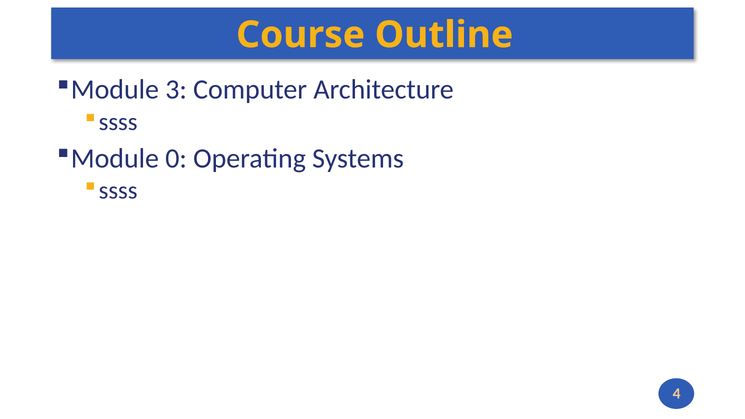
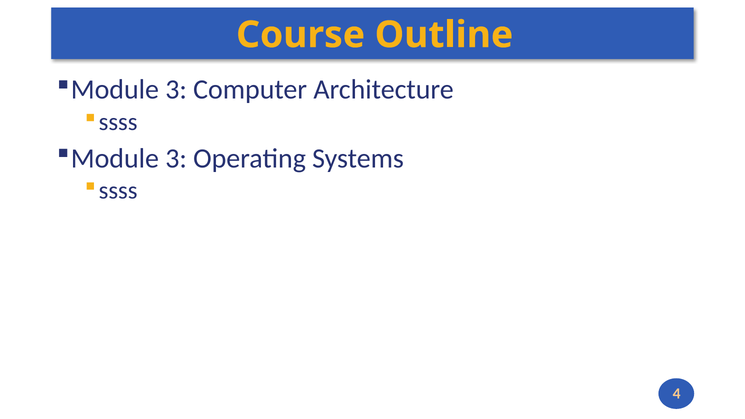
0 at (176, 158): 0 -> 3
